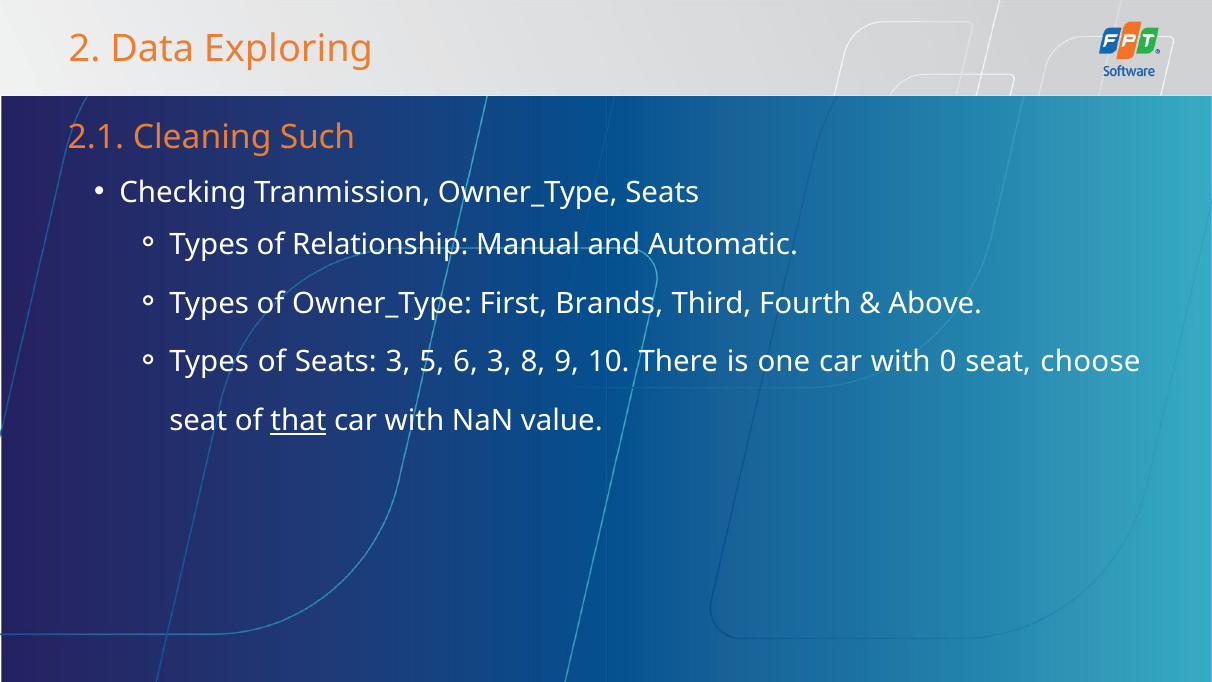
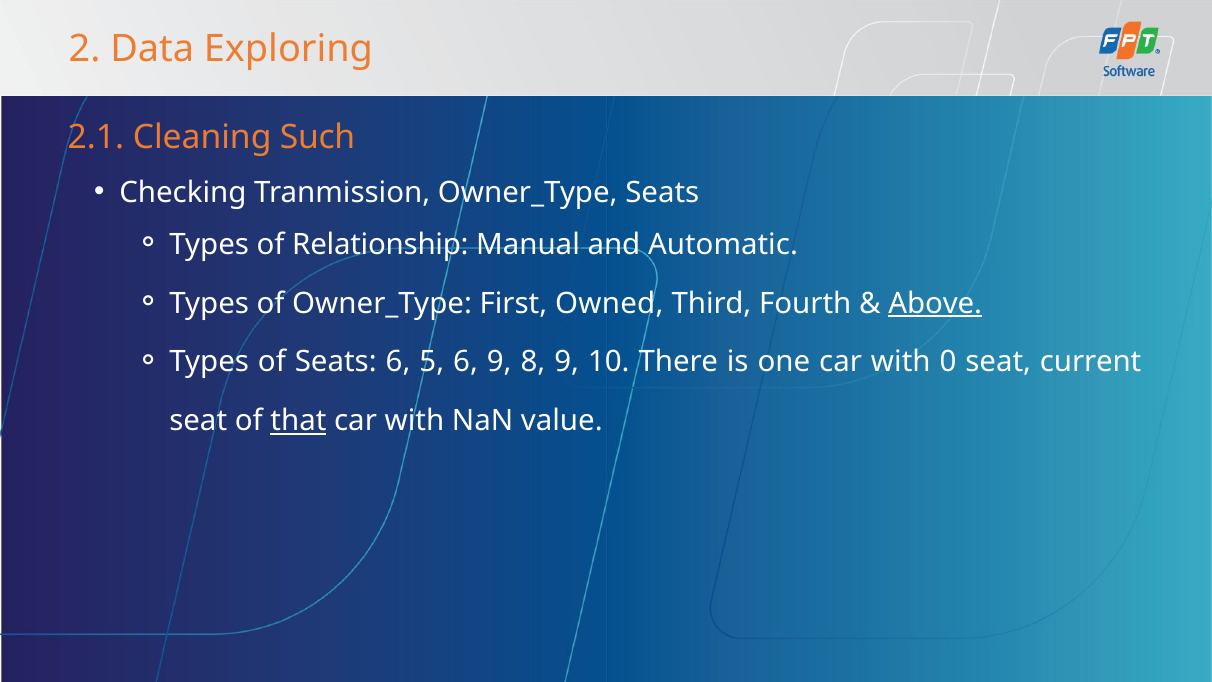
Brands: Brands -> Owned
Above underline: none -> present
Seats 3: 3 -> 6
6 3: 3 -> 9
choose: choose -> current
